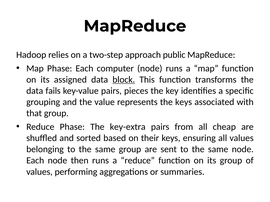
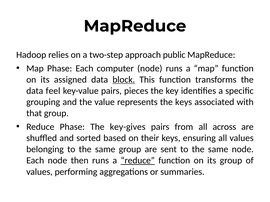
fails: fails -> feel
key-extra: key-extra -> key-gives
cheap: cheap -> across
reduce at (138, 161) underline: none -> present
